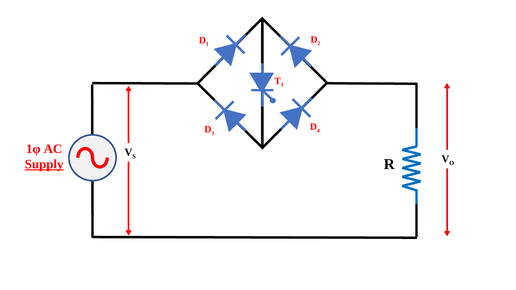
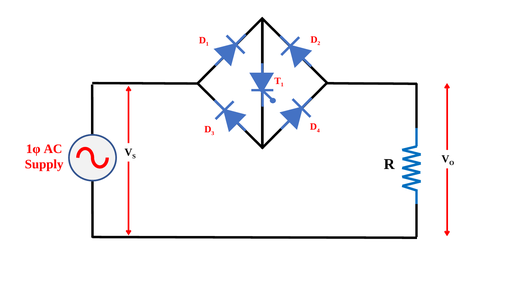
Supply underline: present -> none
